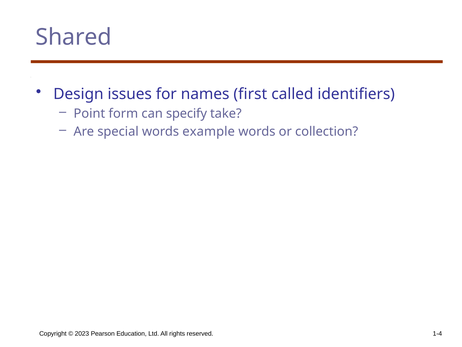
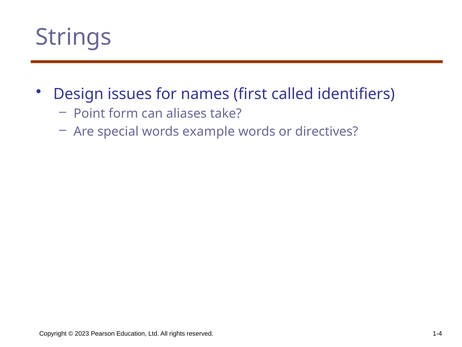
Shared: Shared -> Strings
specify: specify -> aliases
collection: collection -> directives
